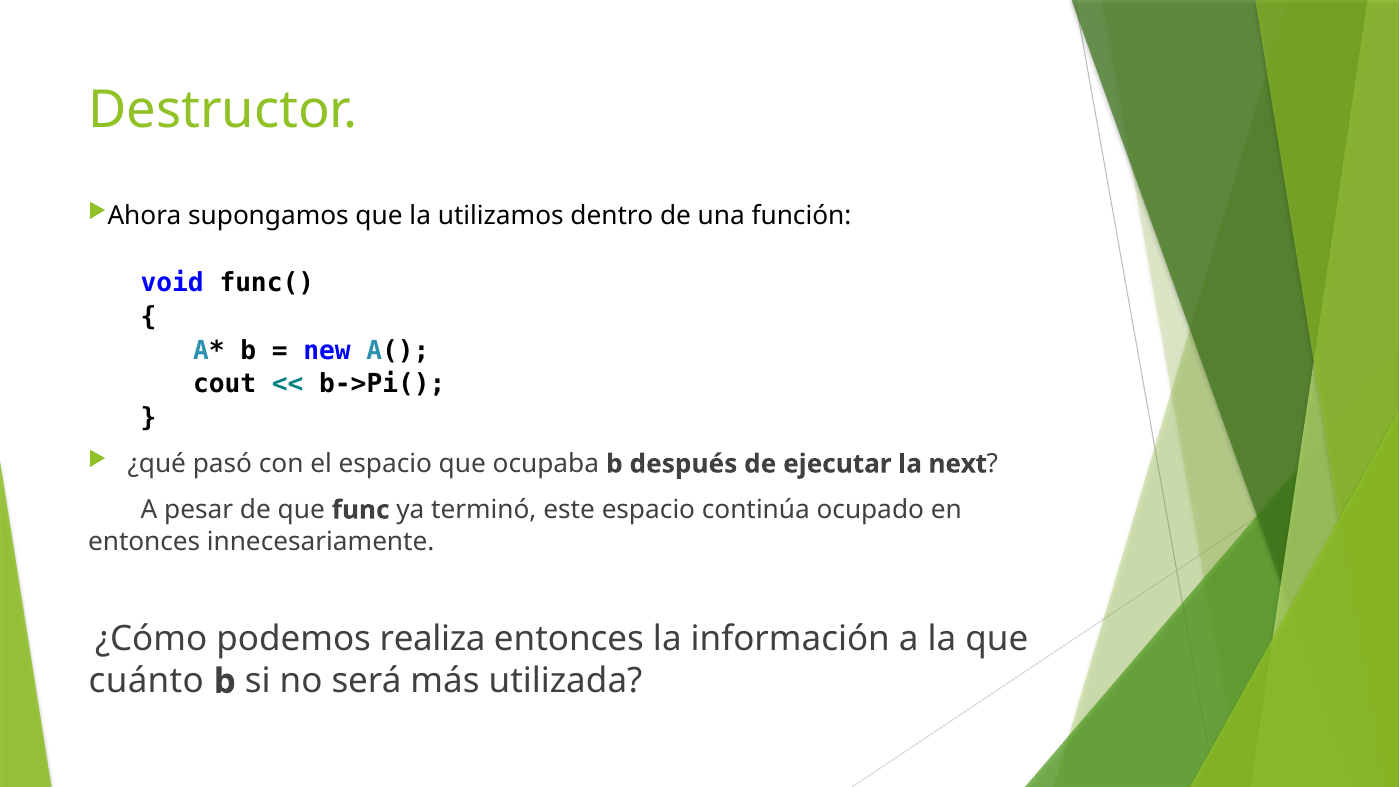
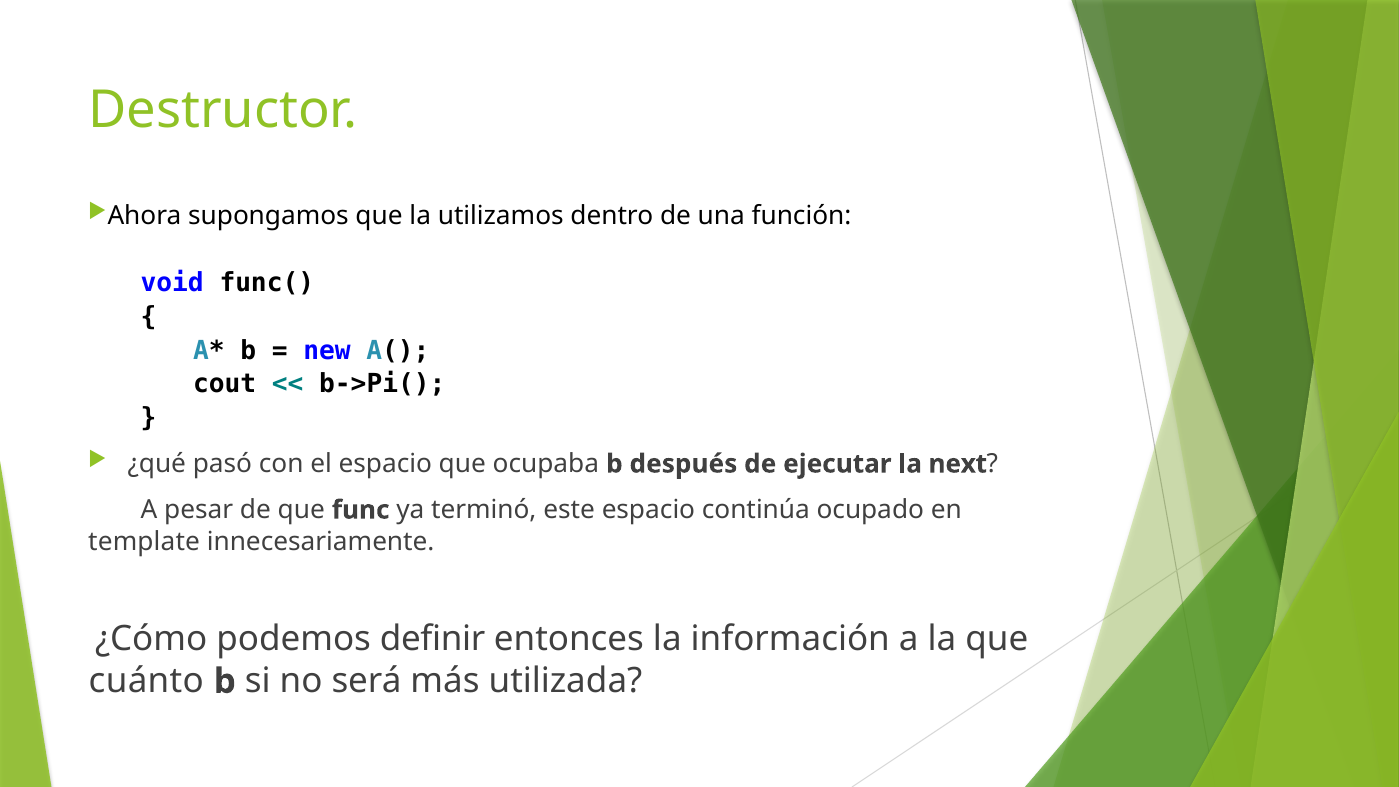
entonces at (144, 541): entonces -> template
realiza: realiza -> definir
